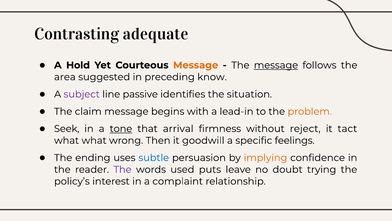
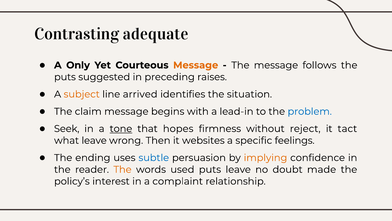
Hold: Hold -> Only
message at (276, 65) underline: present -> none
area at (65, 77): area -> puts
know: know -> raises
subject colour: purple -> orange
passive: passive -> arrived
problem colour: orange -> blue
arrival: arrival -> hopes
what what: what -> leave
goodwill: goodwill -> websites
The at (122, 169) colour: purple -> orange
trying: trying -> made
